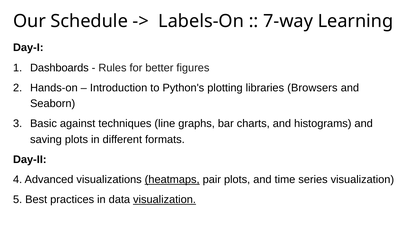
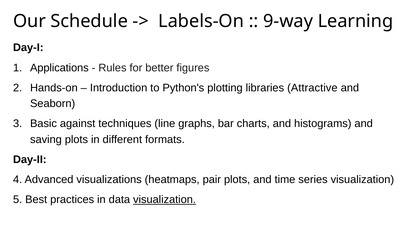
7-way: 7-way -> 9-way
Dashboards: Dashboards -> Applications
Browsers: Browsers -> Attractive
heatmaps underline: present -> none
